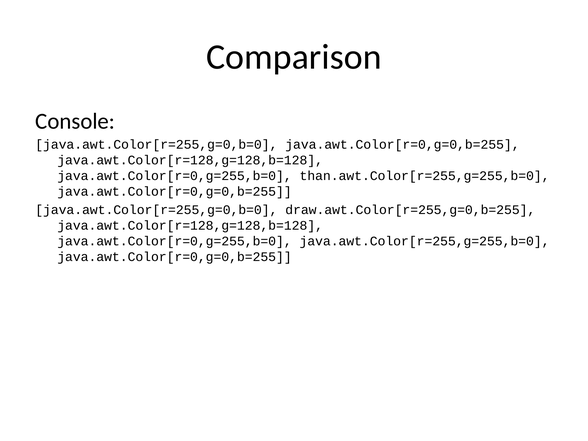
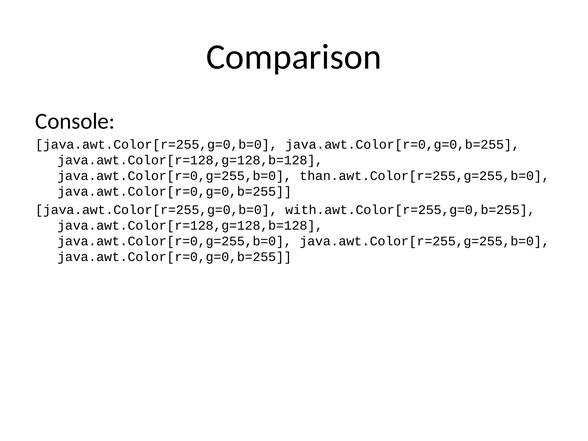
draw.awt.Color[r=255,g=0,b=255: draw.awt.Color[r=255,g=0,b=255 -> with.awt.Color[r=255,g=0,b=255
